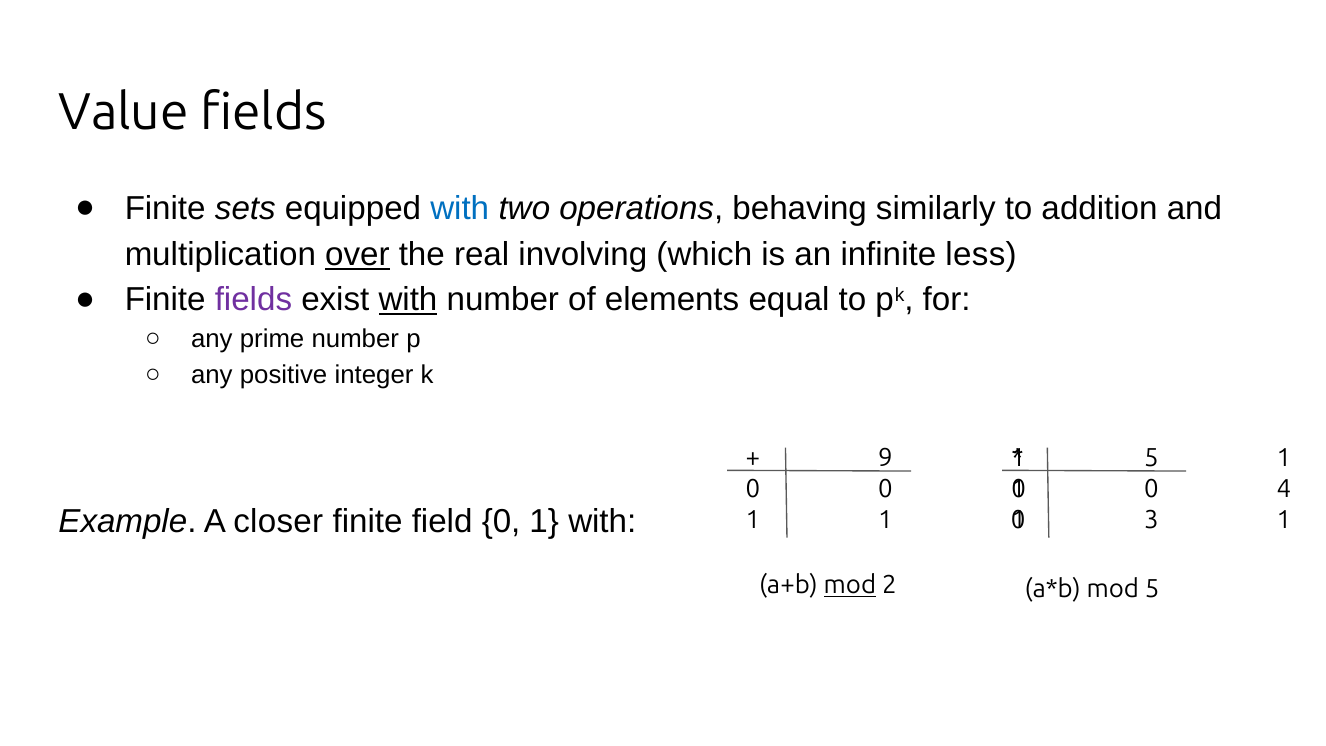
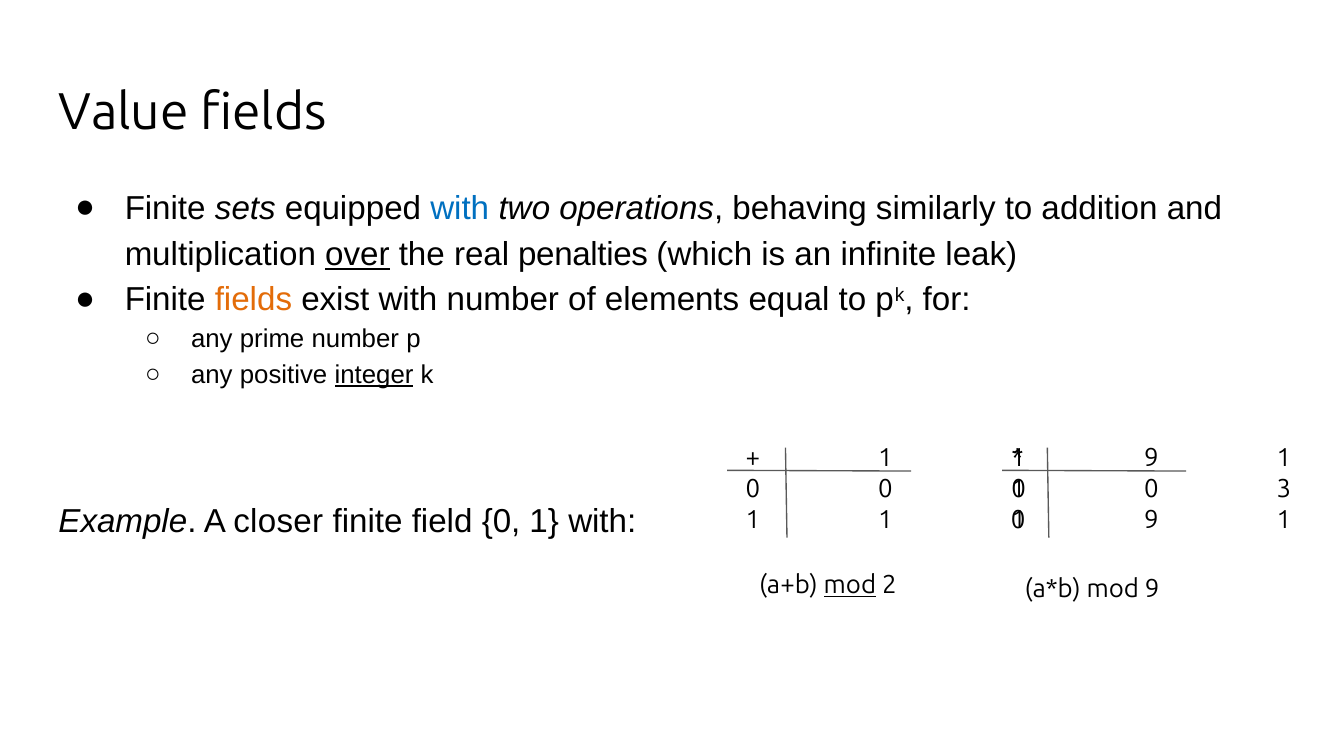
involving: involving -> penalties
less: less -> leak
fields at (253, 300) colour: purple -> orange
with at (408, 300) underline: present -> none
integer underline: none -> present
9 at (885, 458): 9 -> 1
5 at (1151, 458): 5 -> 9
4: 4 -> 3
3 at (1151, 520): 3 -> 9
mod 5: 5 -> 9
